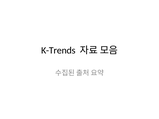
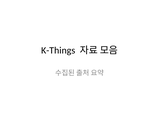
K-Trends: K-Trends -> K-Things
